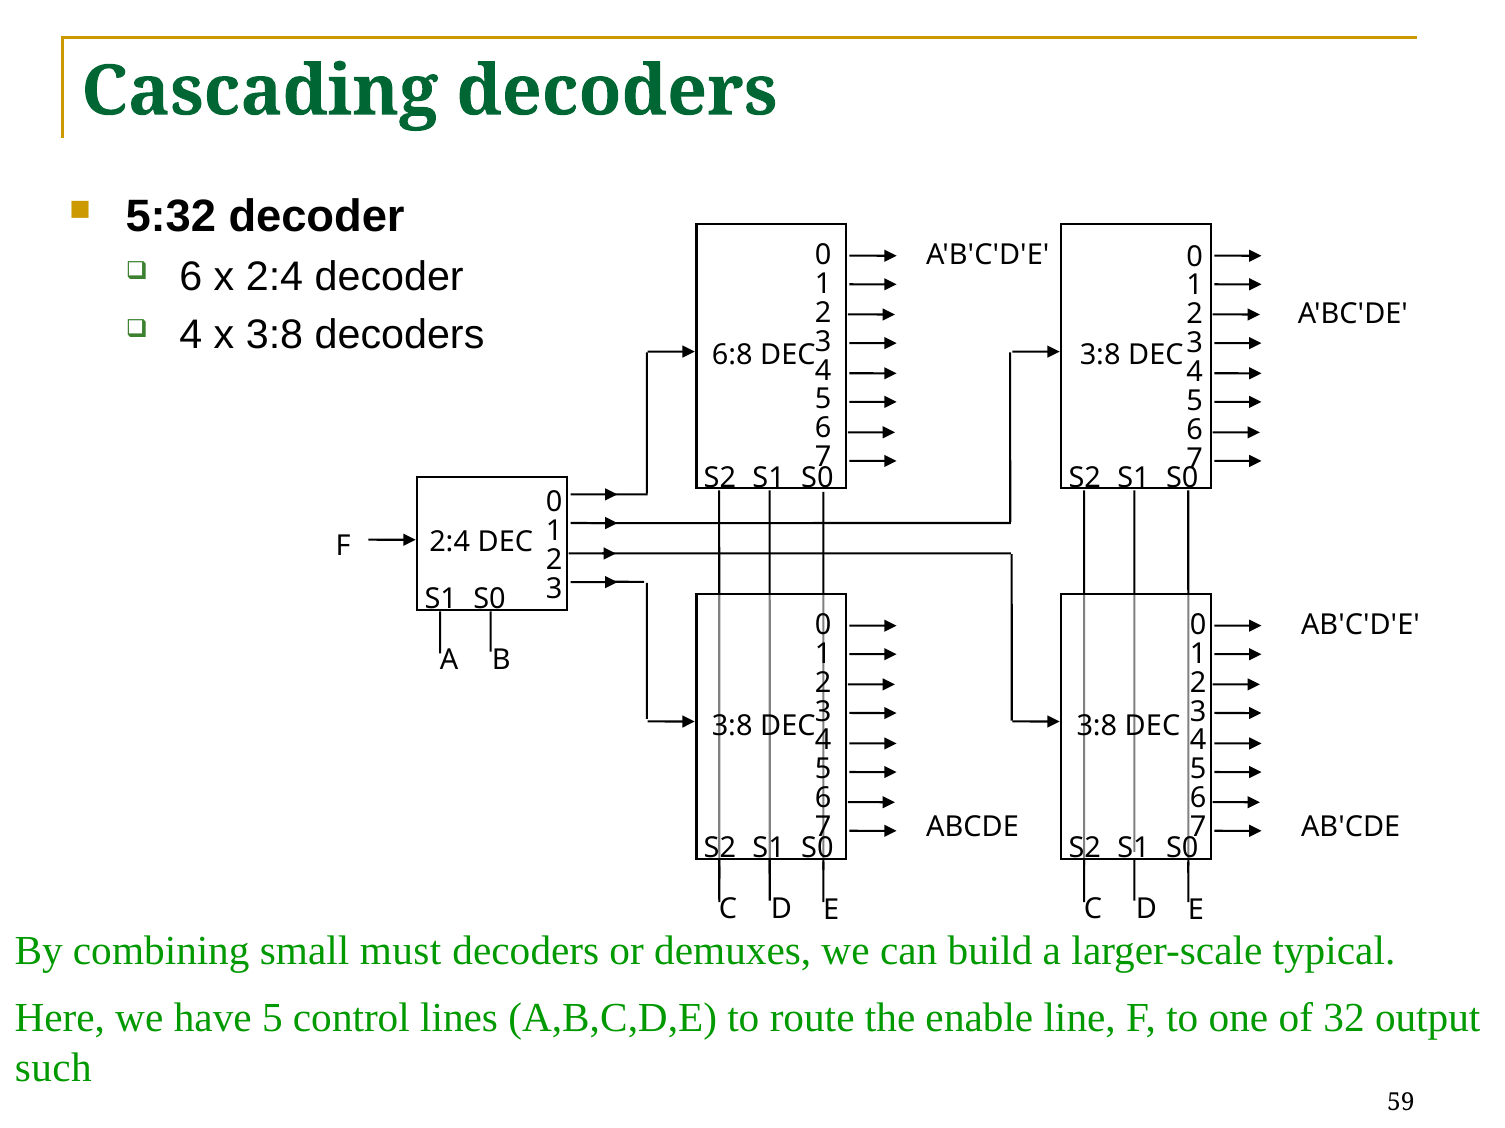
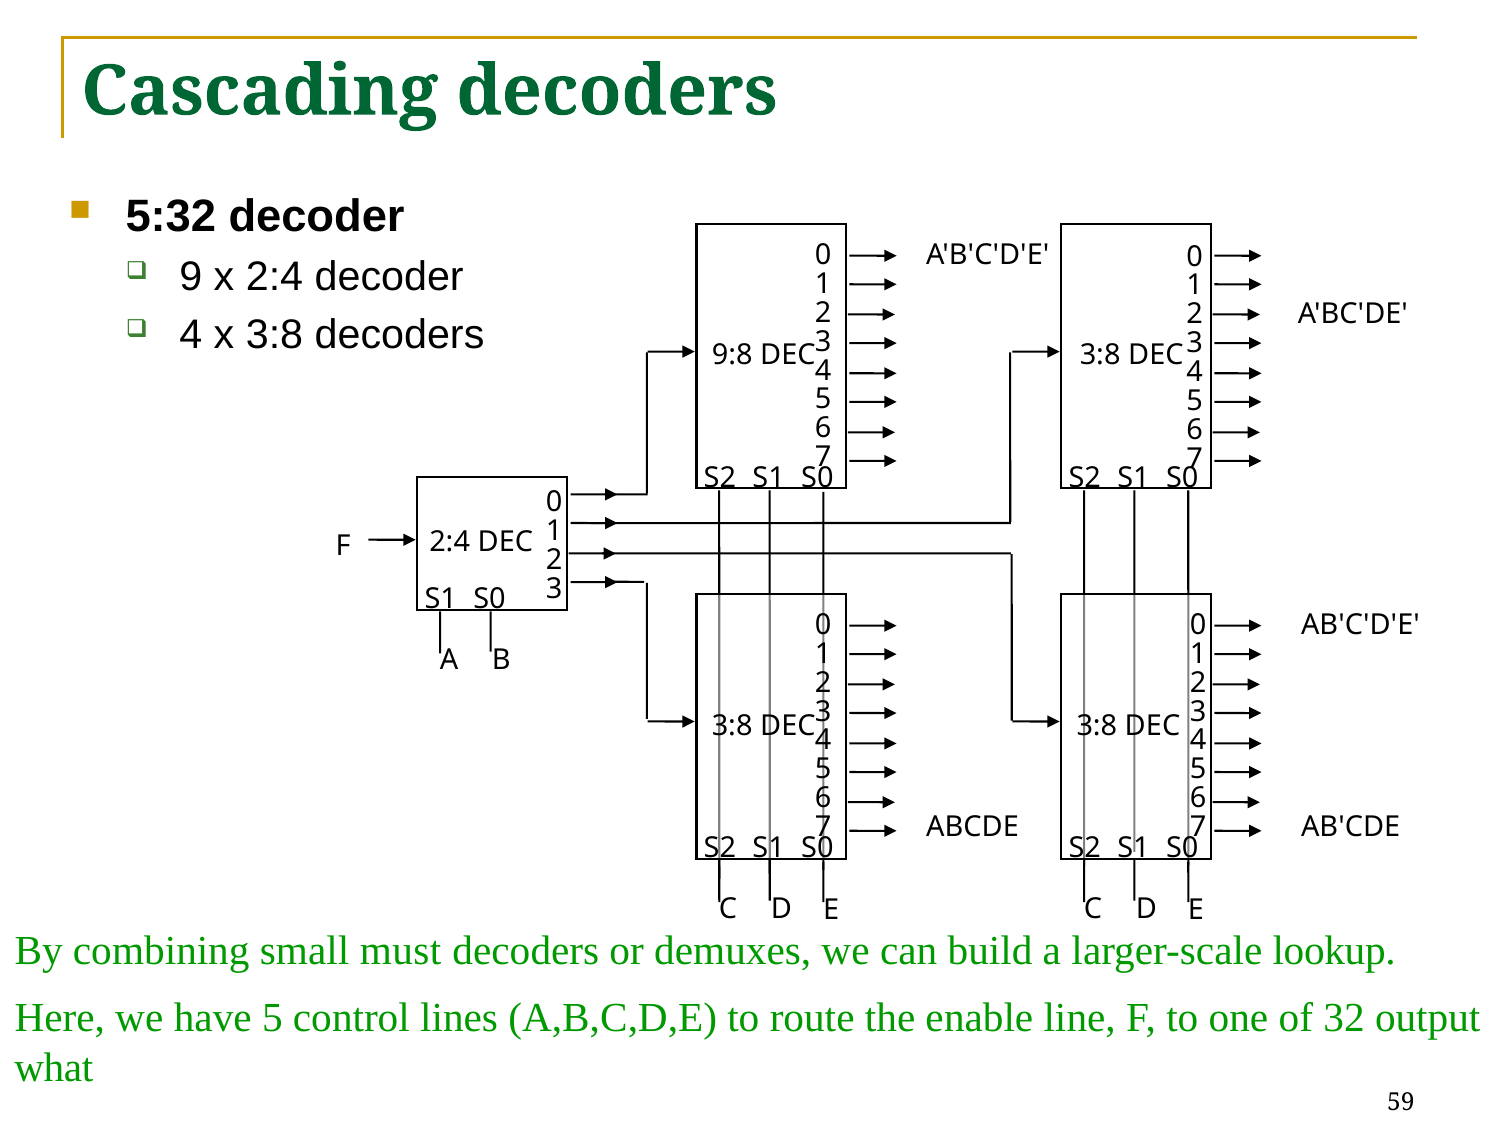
6 at (191, 277): 6 -> 9
6:8: 6:8 -> 9:8
typical: typical -> lookup
such: such -> what
